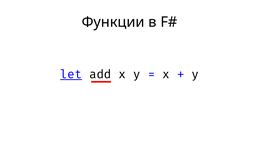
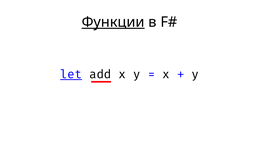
Функции underline: none -> present
